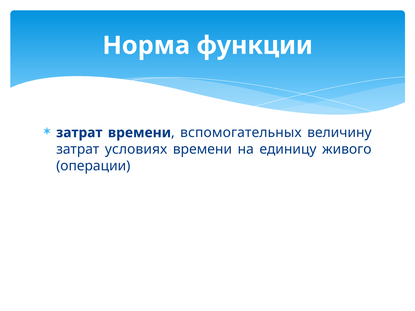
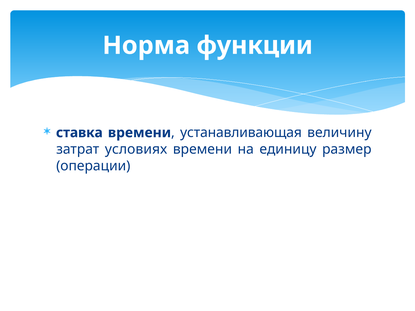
затрат at (79, 133): затрат -> ставка
вспомогательных: вспомогательных -> устанавливающая
живого: живого -> размер
